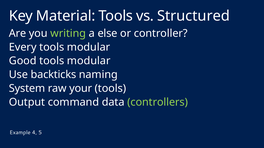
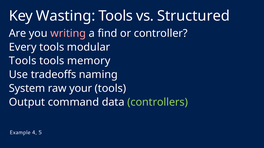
Material: Material -> Wasting
writing colour: light green -> pink
else: else -> find
Good at (23, 61): Good -> Tools
modular at (89, 61): modular -> memory
backticks: backticks -> tradeoffs
